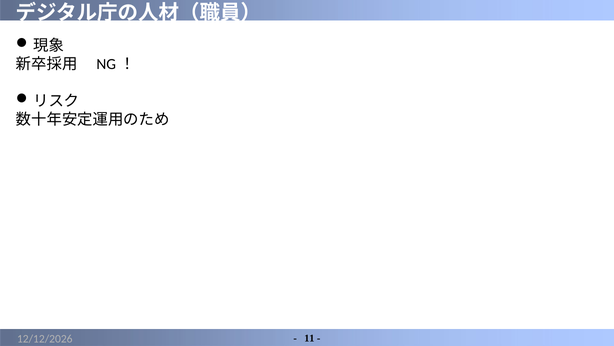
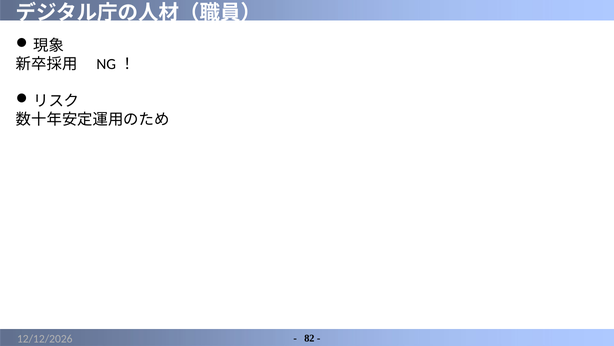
11: 11 -> 82
